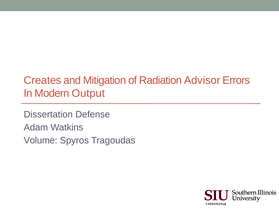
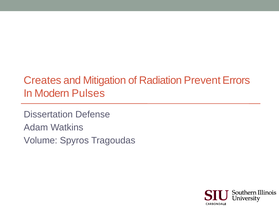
Advisor: Advisor -> Prevent
Output: Output -> Pulses
